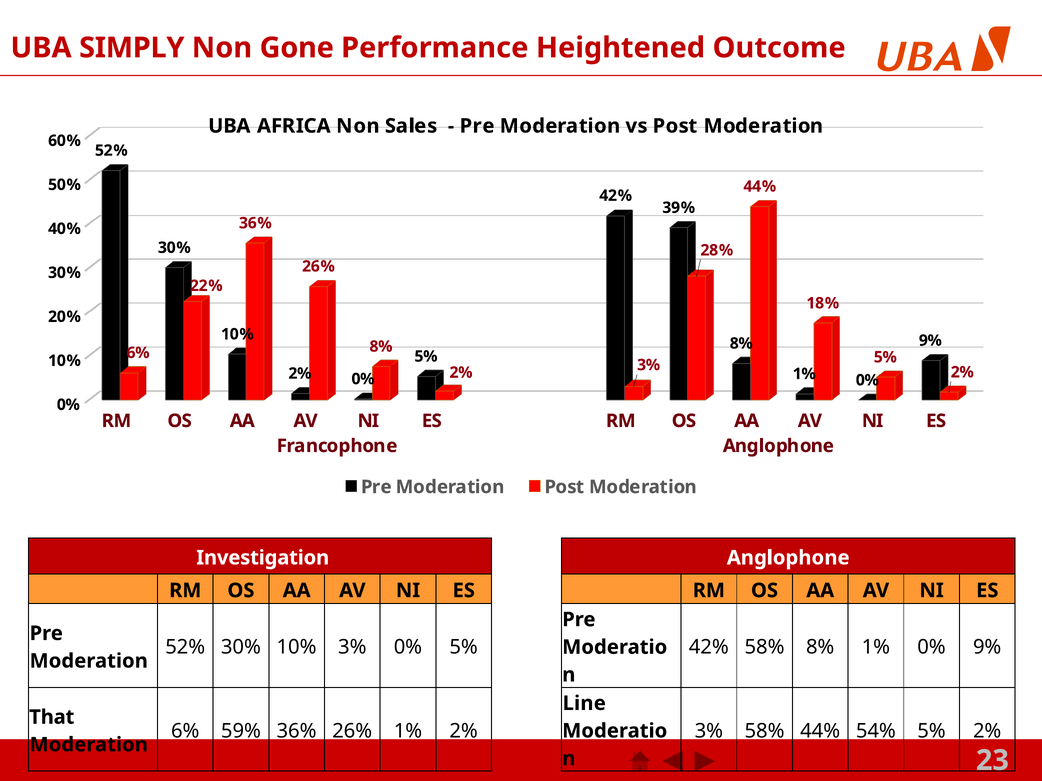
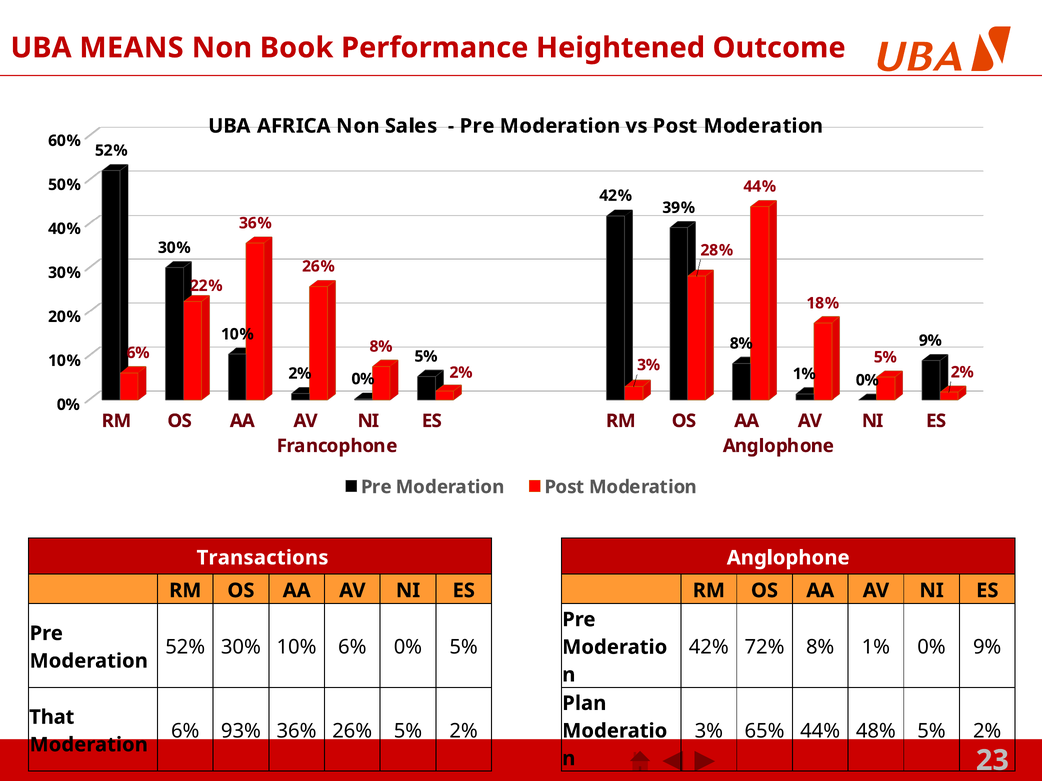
SIMPLY: SIMPLY -> MEANS
Gone: Gone -> Book
Investigation: Investigation -> Transactions
10% 3%: 3% -> 6%
42% 58%: 58% -> 72%
Line: Line -> Plan
59%: 59% -> 93%
26% 1%: 1% -> 5%
3% 58%: 58% -> 65%
54%: 54% -> 48%
